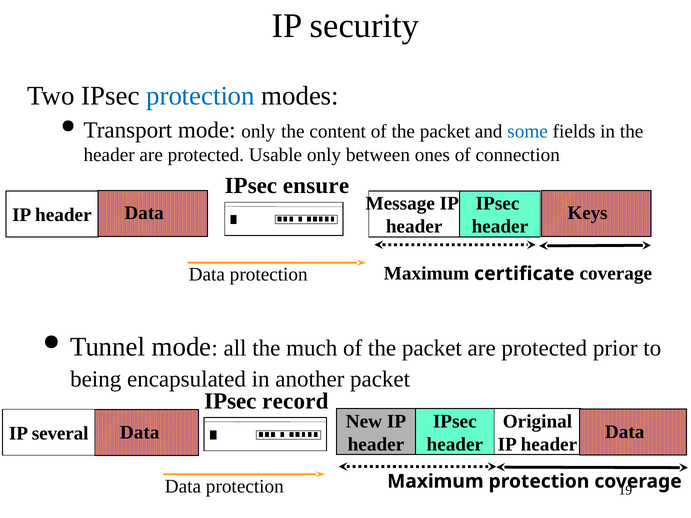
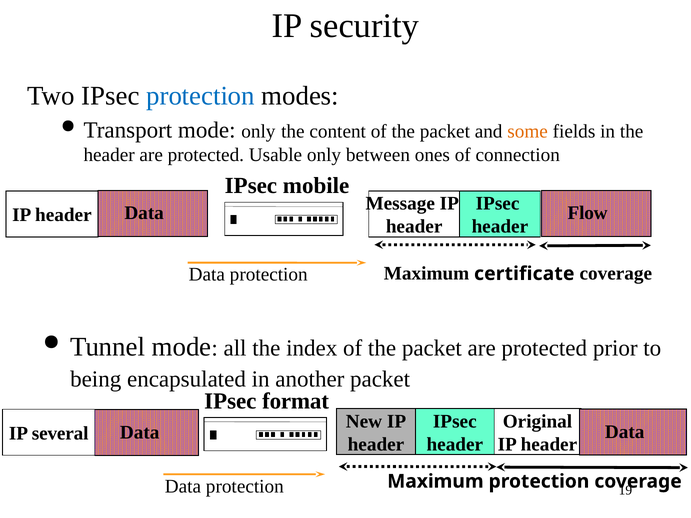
some colour: blue -> orange
ensure: ensure -> mobile
Keys: Keys -> Flow
much: much -> index
record: record -> format
